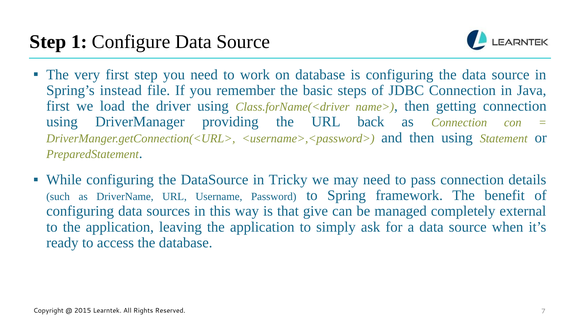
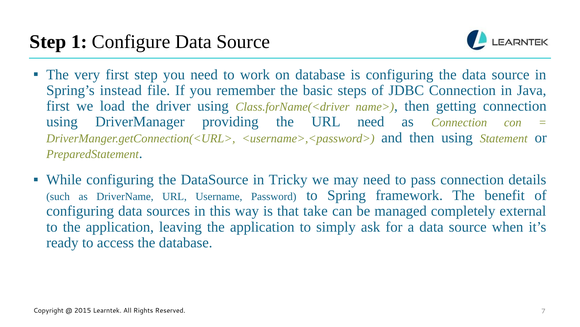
URL back: back -> need
give: give -> take
